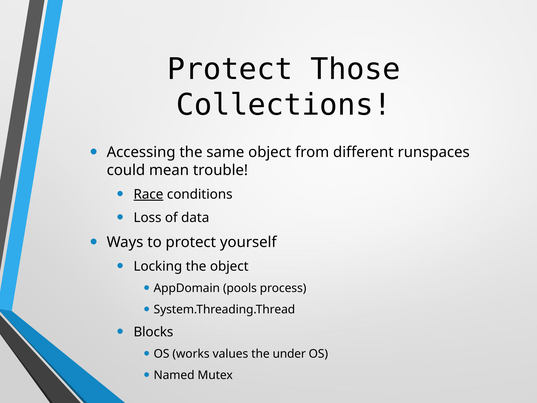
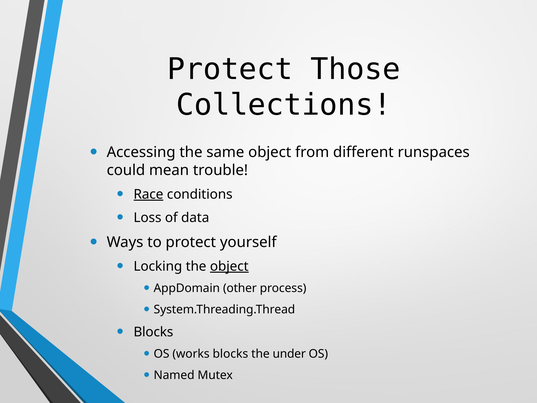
object at (229, 266) underline: none -> present
pools: pools -> other
works values: values -> blocks
